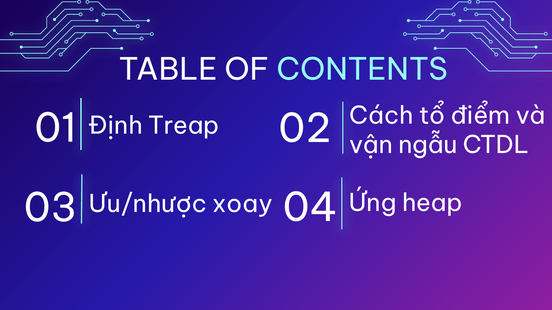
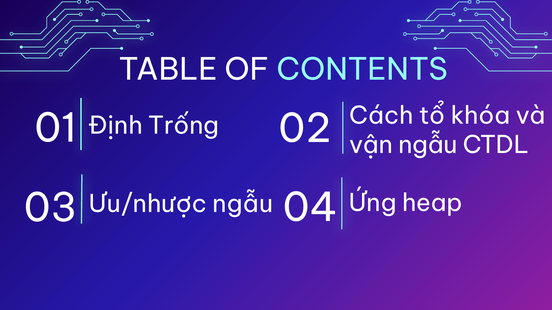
điểm: điểm -> khóa
Treap: Treap -> Trống
Ưu/nhược xoay: xoay -> ngẫu
